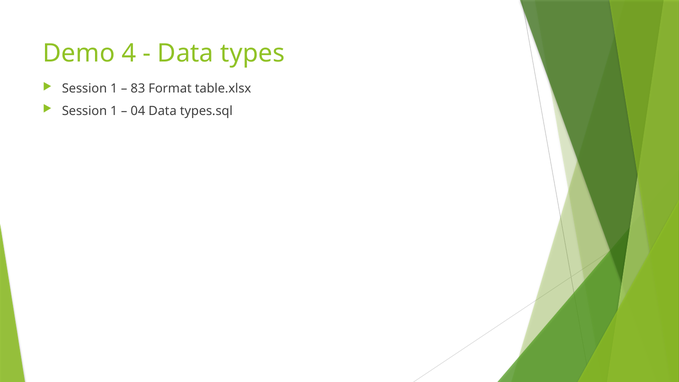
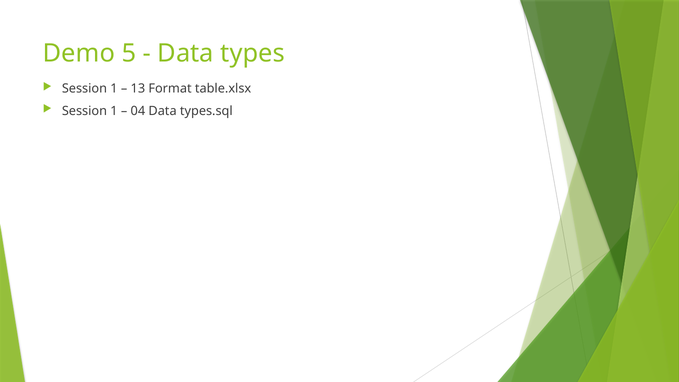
4: 4 -> 5
83: 83 -> 13
